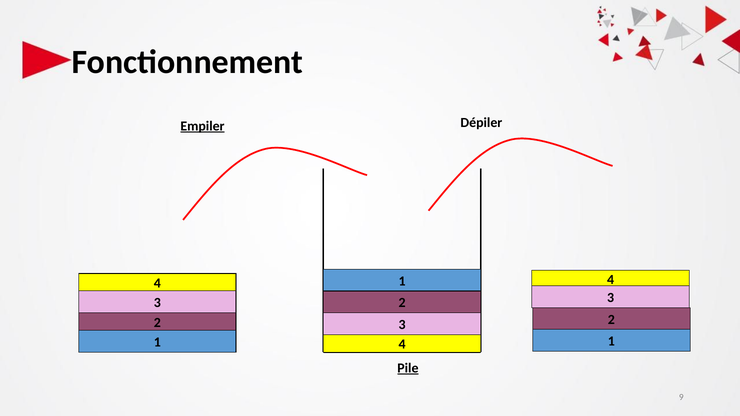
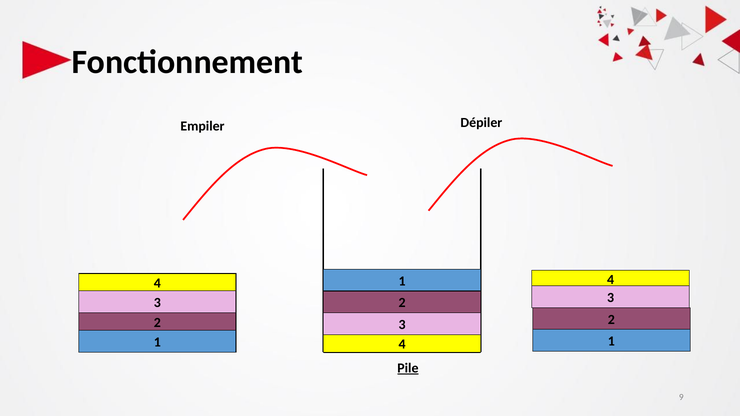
Empiler underline: present -> none
